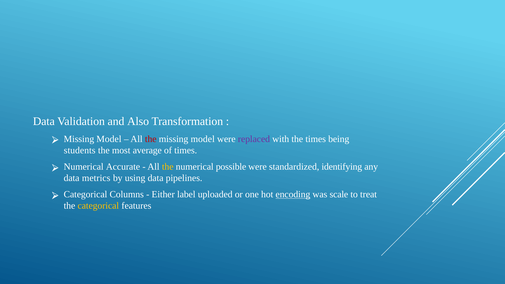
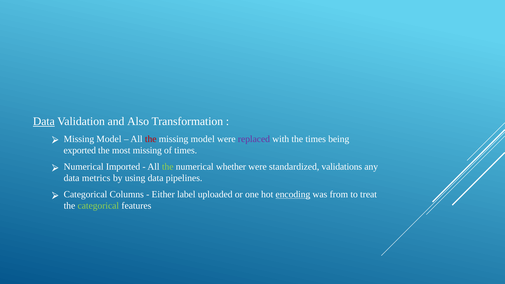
Data at (44, 121) underline: none -> present
students: students -> exported
most average: average -> missing
Accurate: Accurate -> Imported
the at (168, 167) colour: yellow -> light green
possible: possible -> whether
identifying: identifying -> validations
scale: scale -> from
categorical at (98, 206) colour: yellow -> light green
